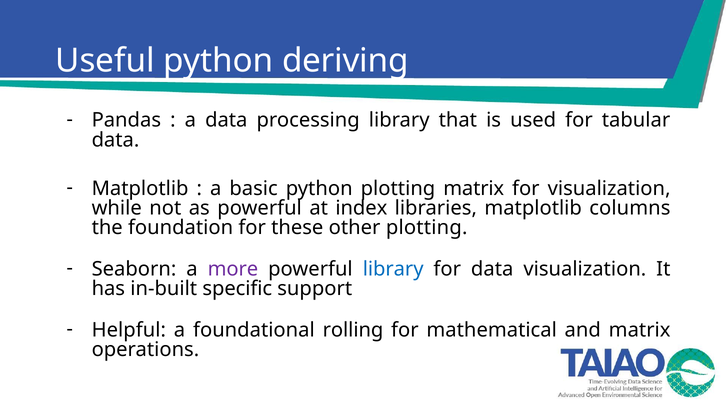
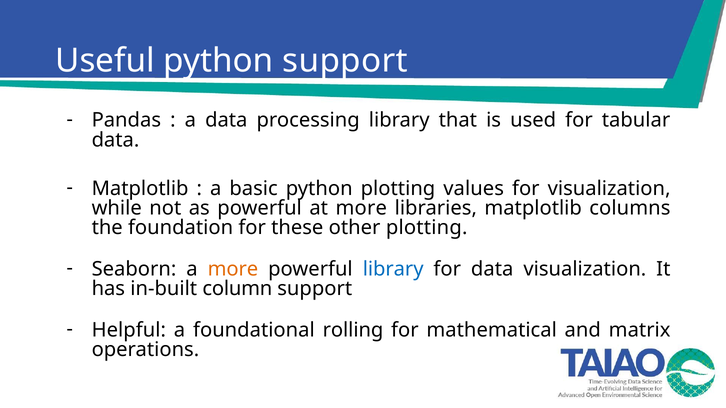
python deriving: deriving -> support
plotting matrix: matrix -> values
at index: index -> more
more at (233, 269) colour: purple -> orange
specific: specific -> column
